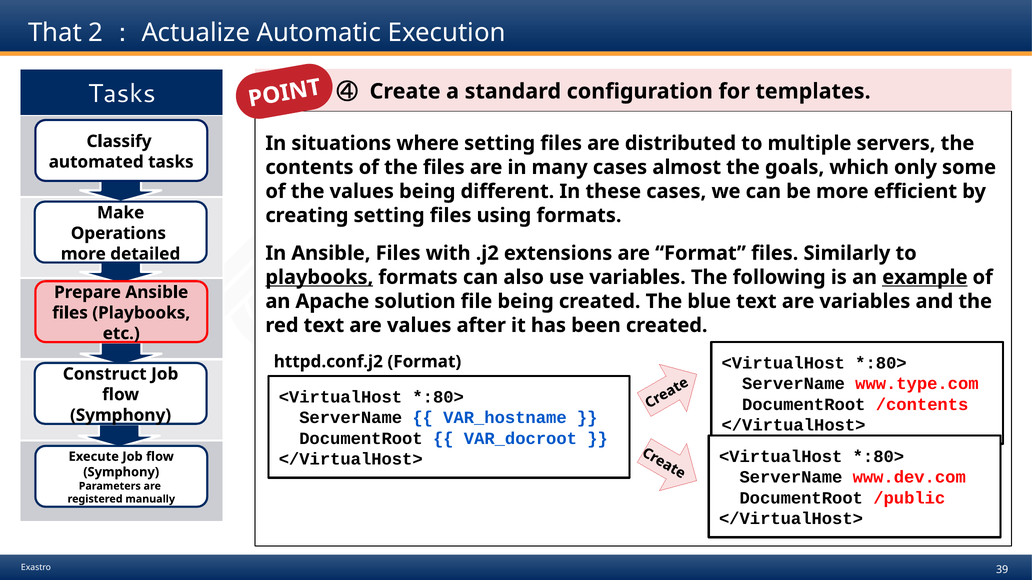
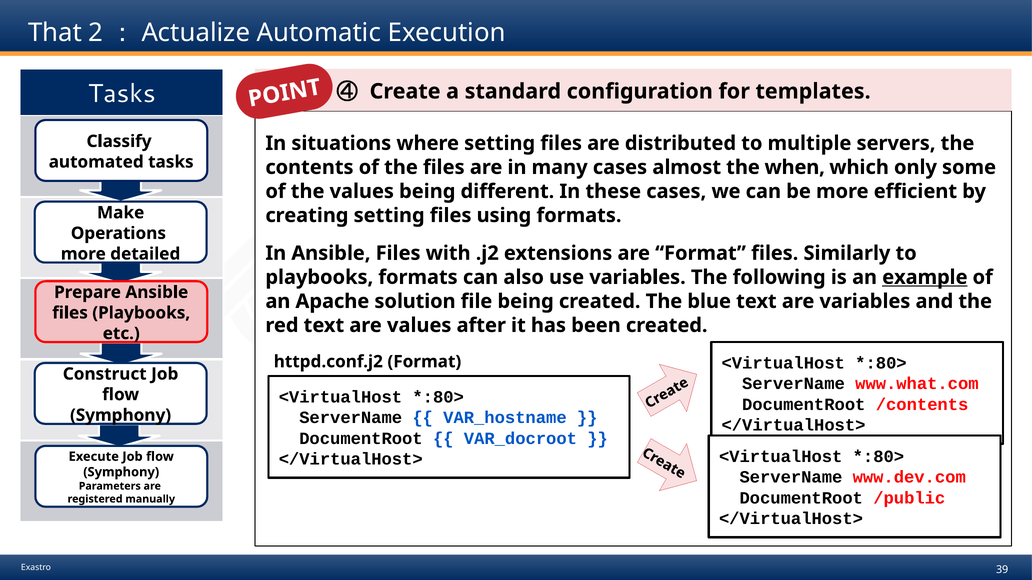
goals: goals -> when
playbooks at (319, 277) underline: present -> none
www.type.com: www.type.com -> www.what.com
